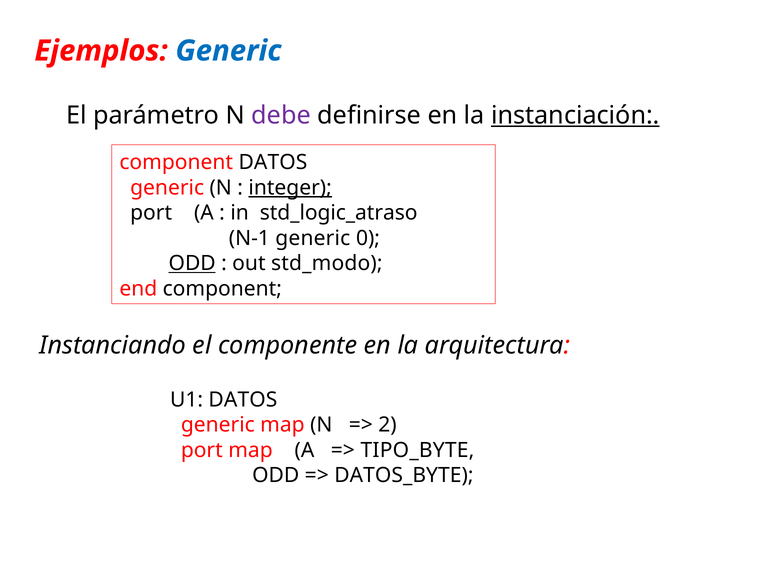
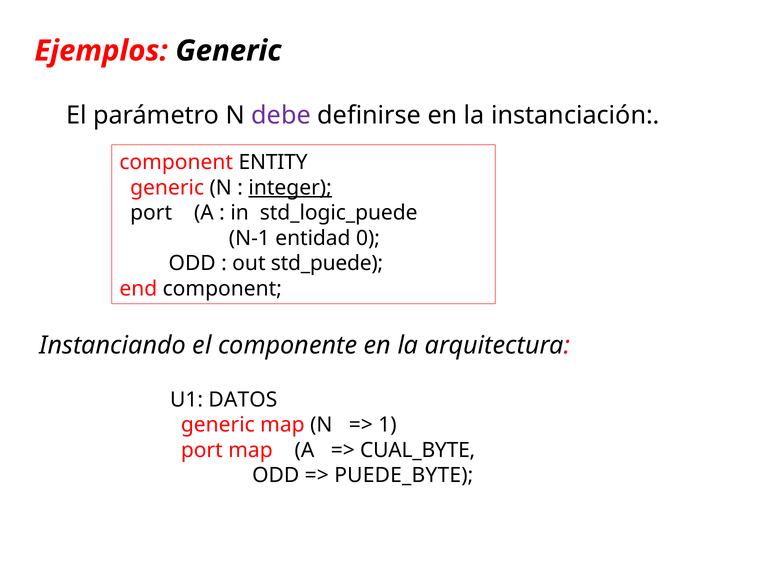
Generic at (228, 51) colour: blue -> black
instanciación underline: present -> none
component DATOS: DATOS -> ENTITY
std_logic_atraso: std_logic_atraso -> std_logic_puede
N-1 generic: generic -> entidad
ODD at (192, 263) underline: present -> none
std_modo: std_modo -> std_puede
2: 2 -> 1
TIPO_BYTE: TIPO_BYTE -> CUAL_BYTE
DATOS_BYTE: DATOS_BYTE -> PUEDE_BYTE
